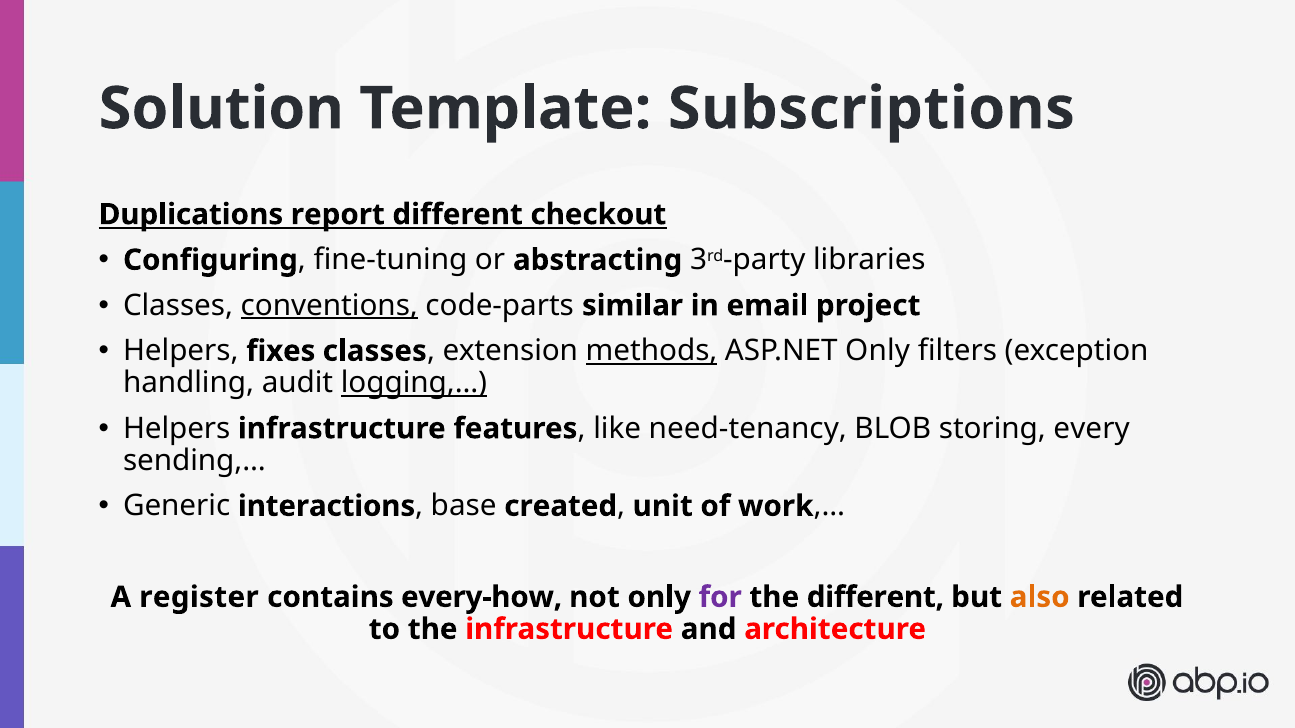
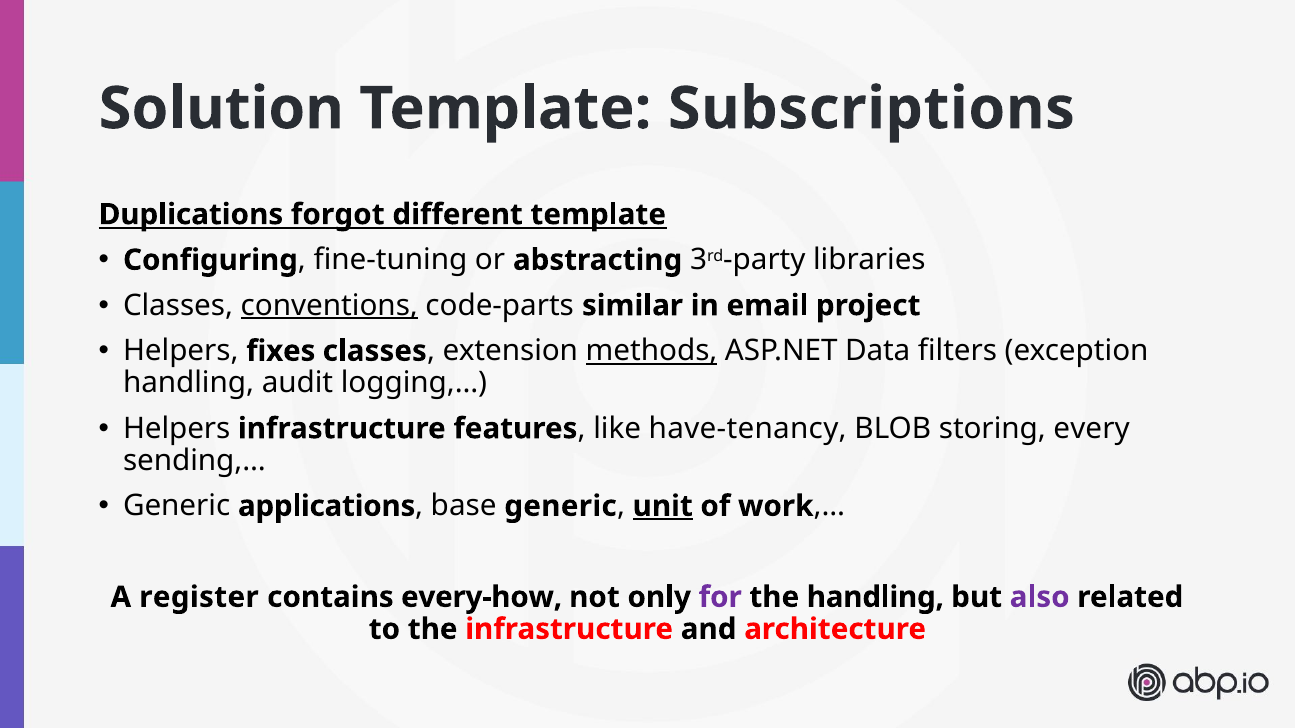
report: report -> forgot
different checkout: checkout -> template
ASP.NET Only: Only -> Data
logging,… underline: present -> none
need-tenancy: need-tenancy -> have-tenancy
interactions: interactions -> applications
base created: created -> generic
unit underline: none -> present
the different: different -> handling
also colour: orange -> purple
